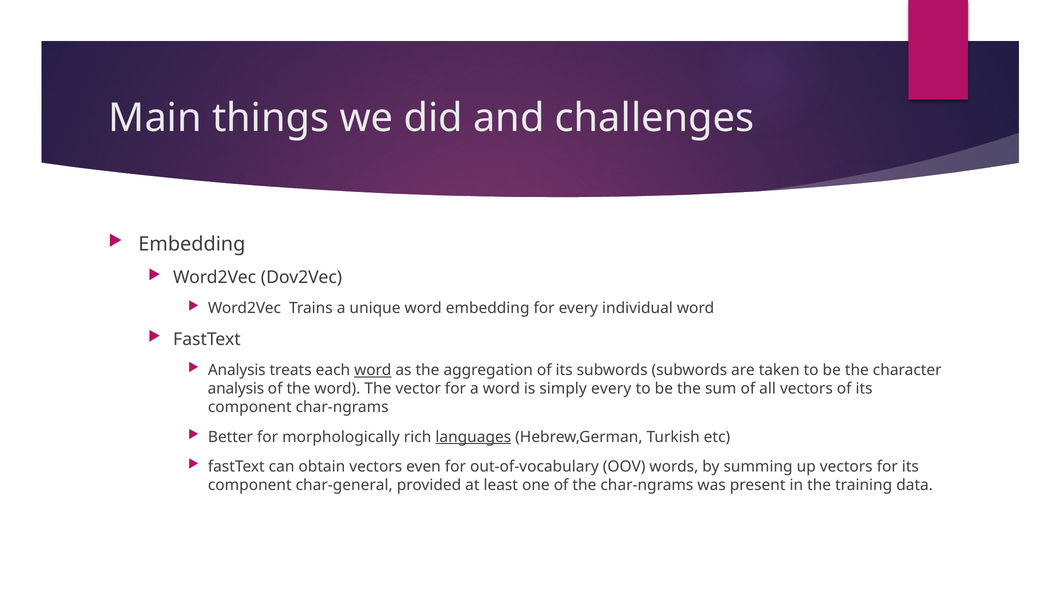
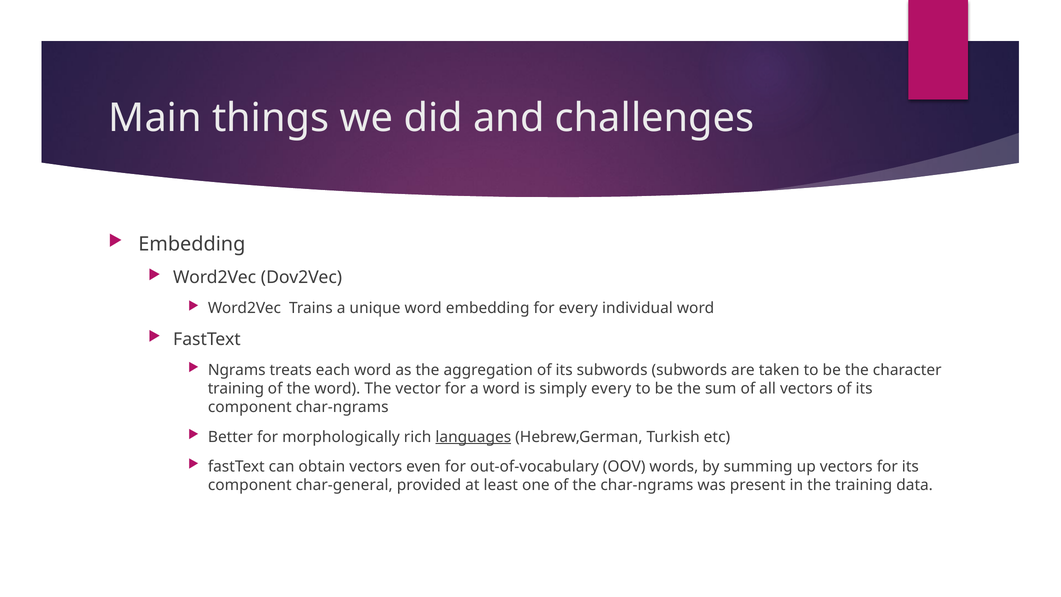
Analysis at (237, 370): Analysis -> Ngrams
word at (373, 370) underline: present -> none
analysis at (236, 389): analysis -> training
